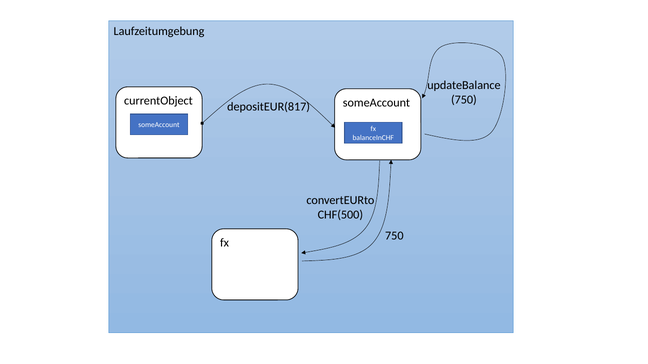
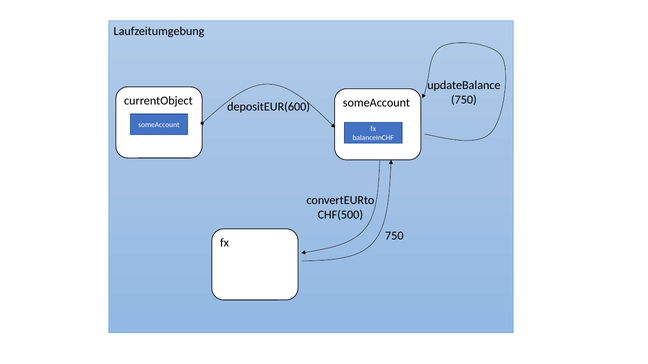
depositEUR(817: depositEUR(817 -> depositEUR(600
